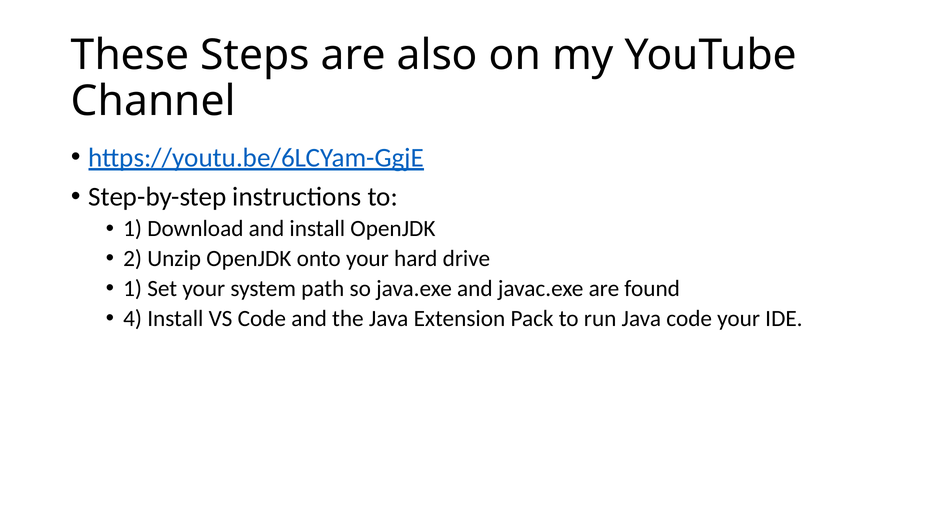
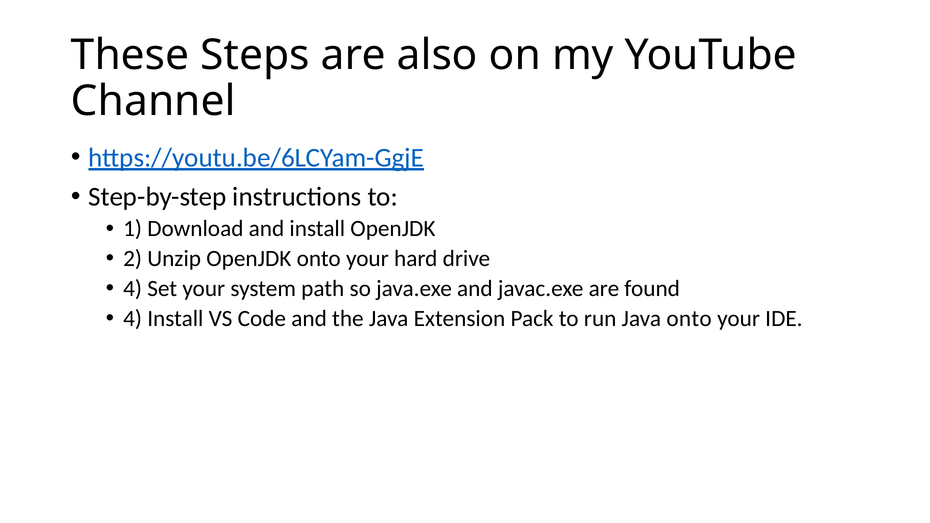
1 at (133, 289): 1 -> 4
Java code: code -> onto
